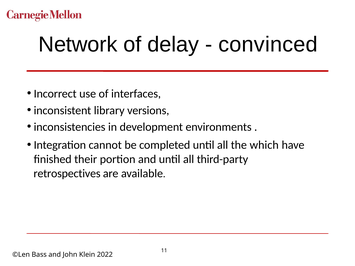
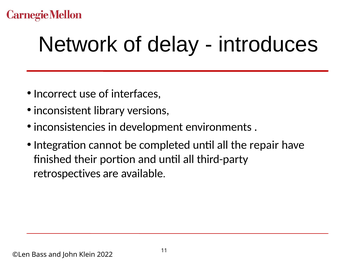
convinced: convinced -> introduces
which: which -> repair
